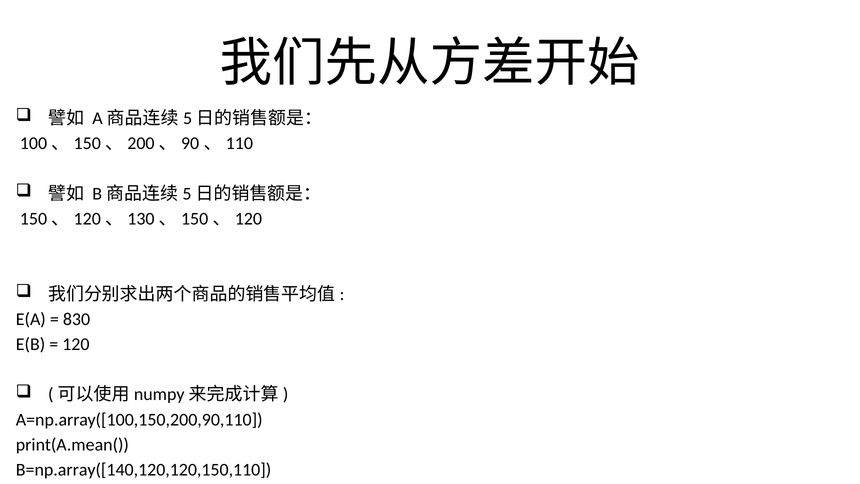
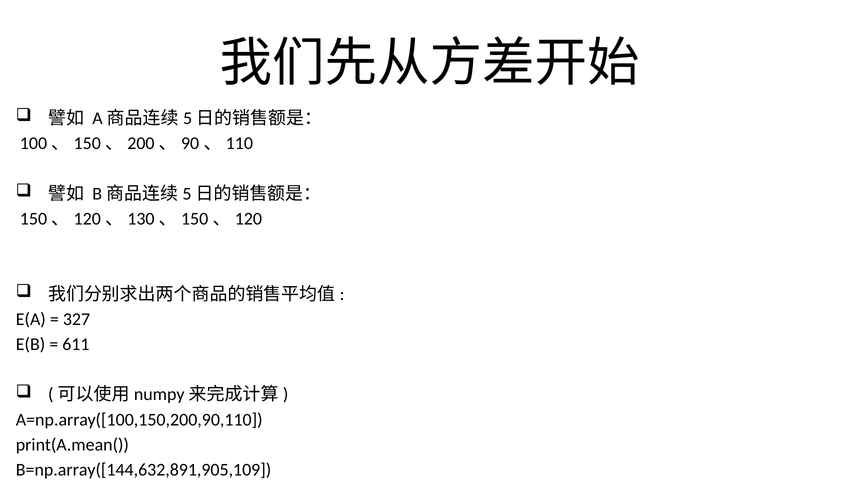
830: 830 -> 327
120: 120 -> 611
B=np.array([140,120,120,150,110: B=np.array([140,120,120,150,110 -> B=np.array([144,632,891,905,109
